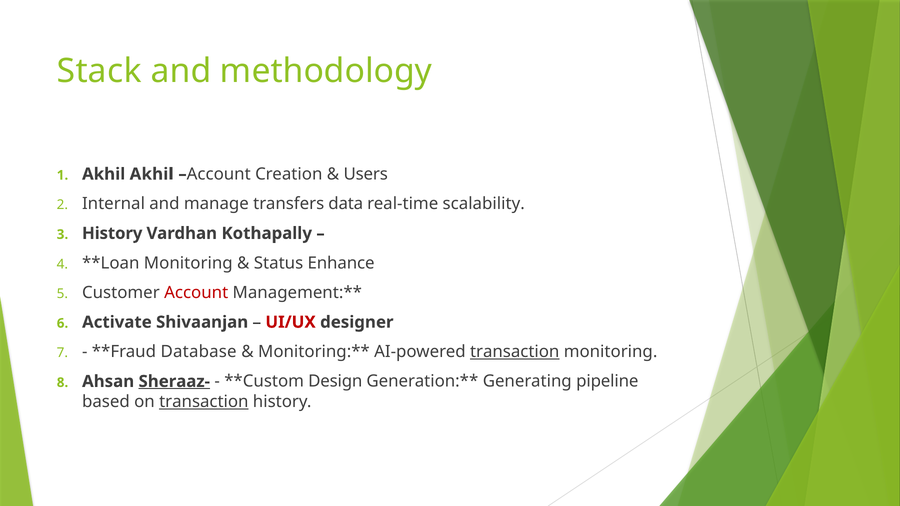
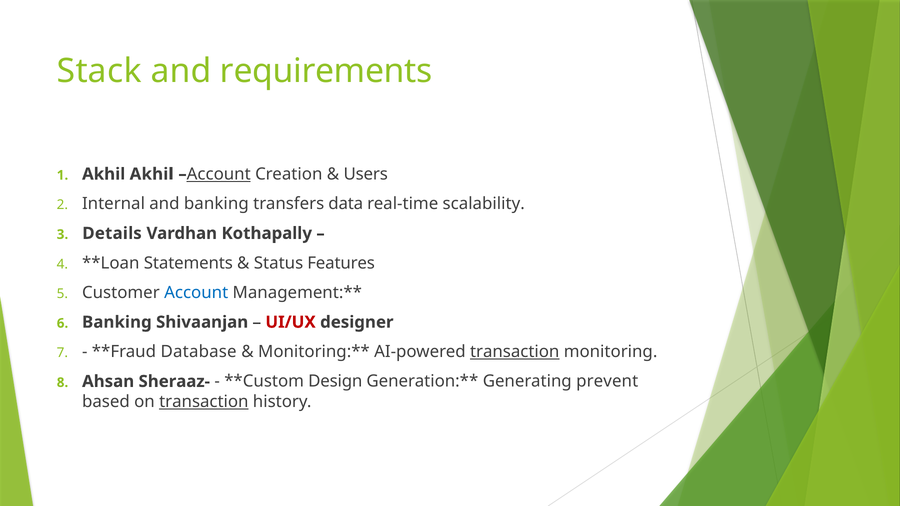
methodology: methodology -> requirements
Account at (219, 174) underline: none -> present
and manage: manage -> banking
History at (112, 233): History -> Details
Monitoring at (188, 263): Monitoring -> Statements
Enhance: Enhance -> Features
Account at (196, 293) colour: red -> blue
Activate at (117, 322): Activate -> Banking
Sheraaz- underline: present -> none
pipeline: pipeline -> prevent
